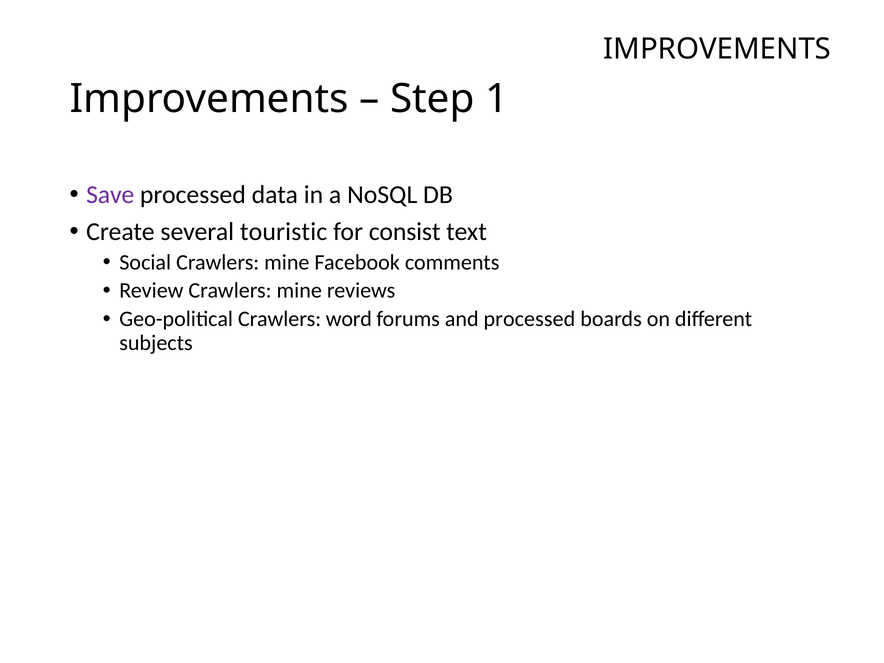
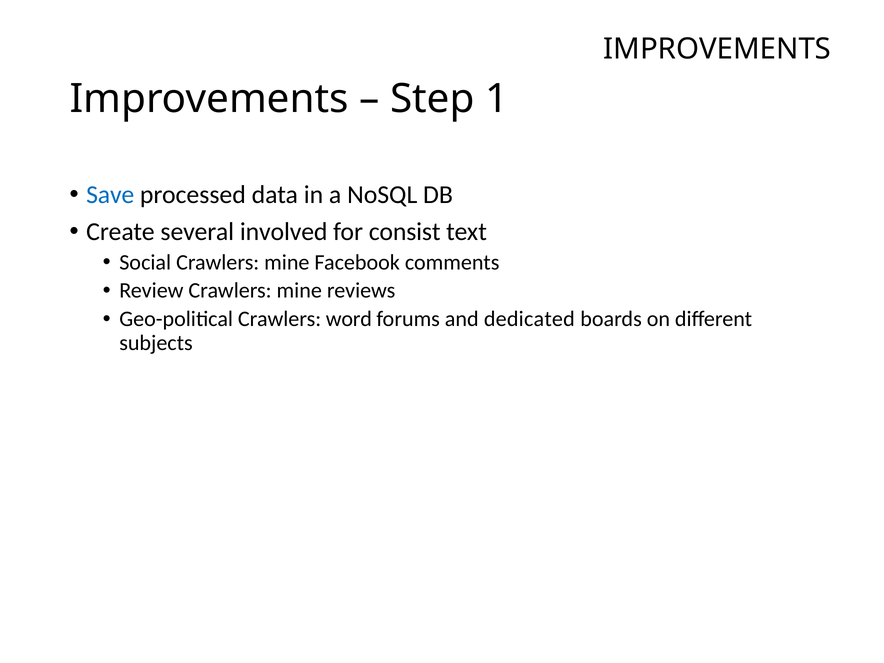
Save colour: purple -> blue
touristic: touristic -> involved
and processed: processed -> dedicated
